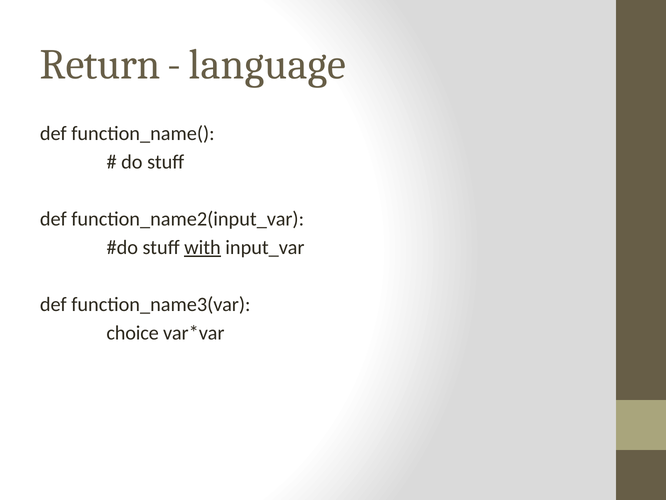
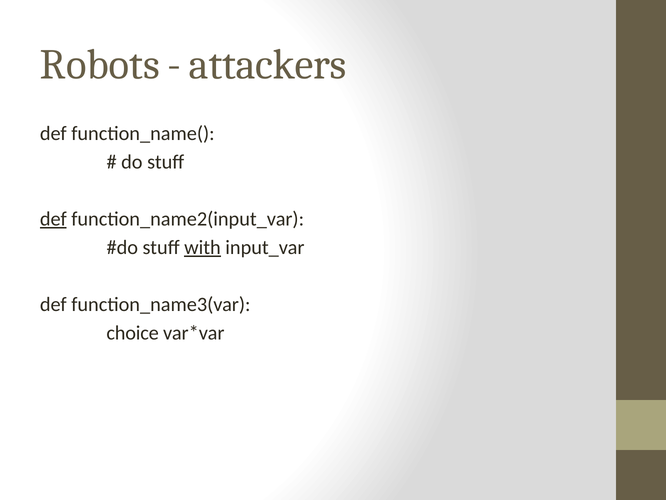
Return: Return -> Robots
language: language -> attackers
def at (53, 219) underline: none -> present
